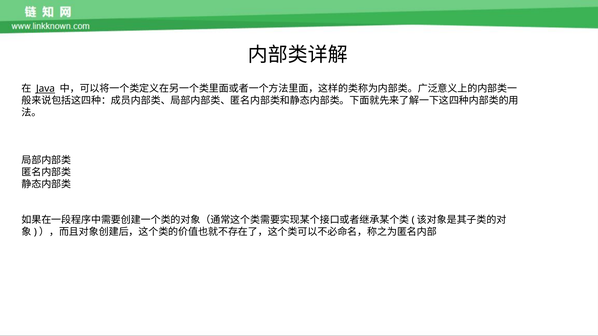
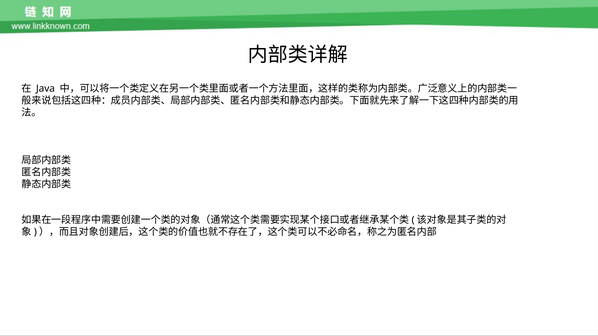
Java underline: present -> none
